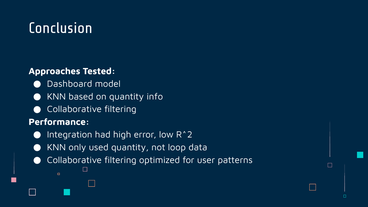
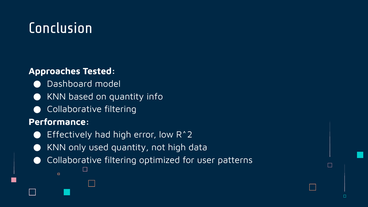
Integration: Integration -> Effectively
not loop: loop -> high
